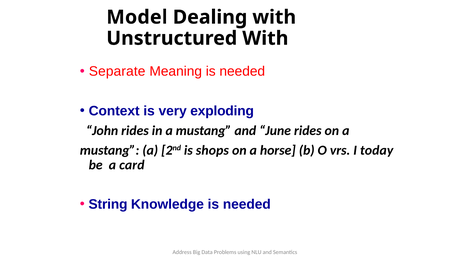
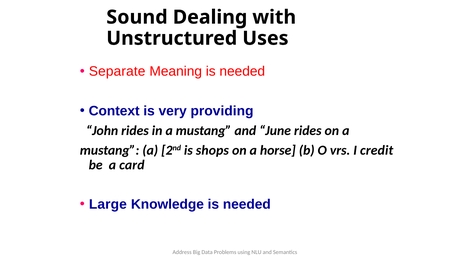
Model: Model -> Sound
Unstructured With: With -> Uses
exploding: exploding -> providing
today: today -> credit
String: String -> Large
